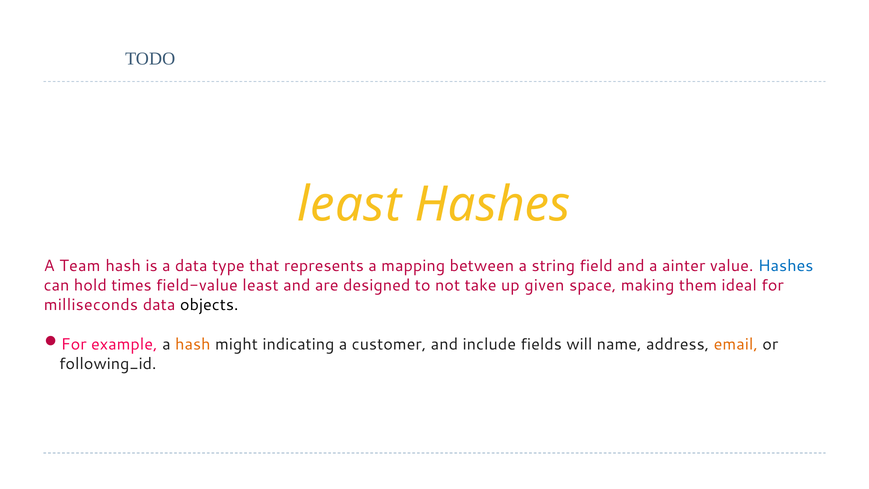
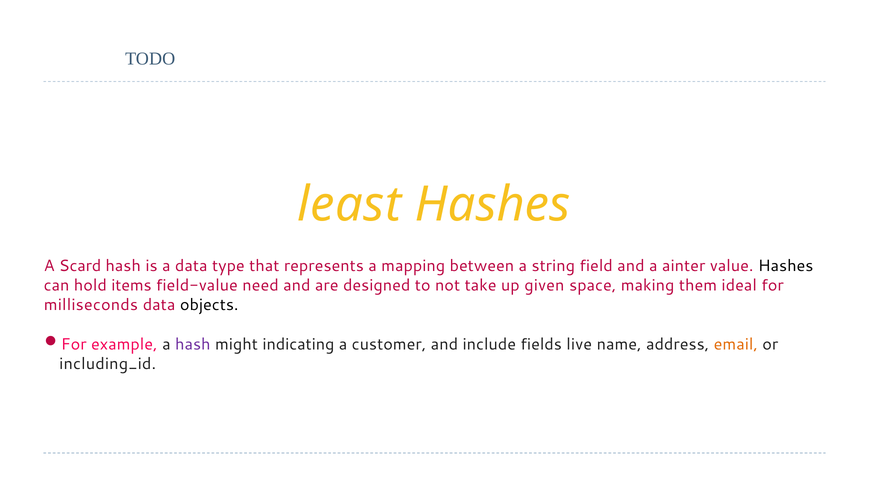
Team: Team -> Scard
Hashes at (786, 266) colour: blue -> black
times: times -> items
field-value least: least -> need
hash at (193, 344) colour: orange -> purple
will: will -> live
following_id: following_id -> including_id
